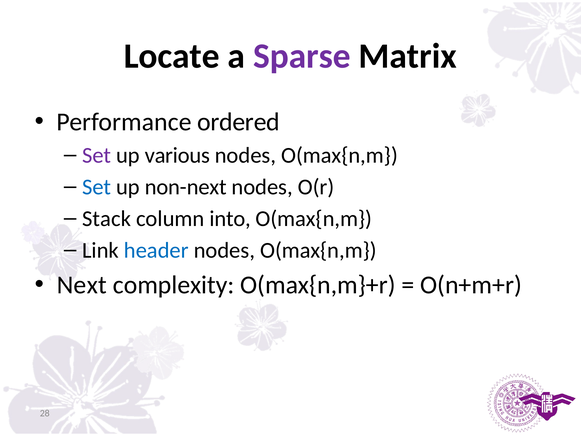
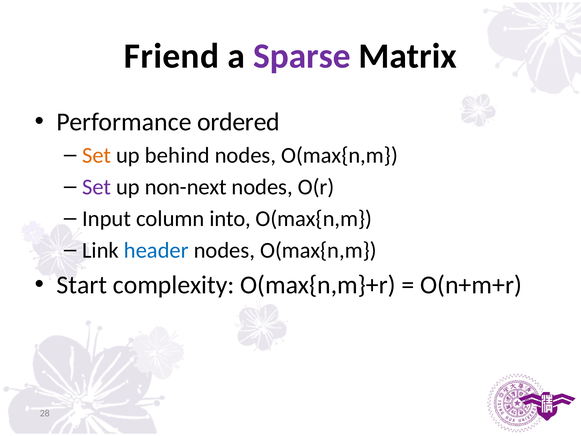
Locate: Locate -> Friend
Set at (97, 155) colour: purple -> orange
various: various -> behind
Set at (97, 187) colour: blue -> purple
Stack: Stack -> Input
Next: Next -> Start
